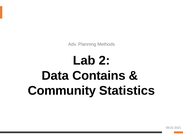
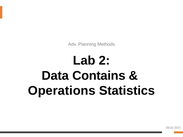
Community: Community -> Operations
